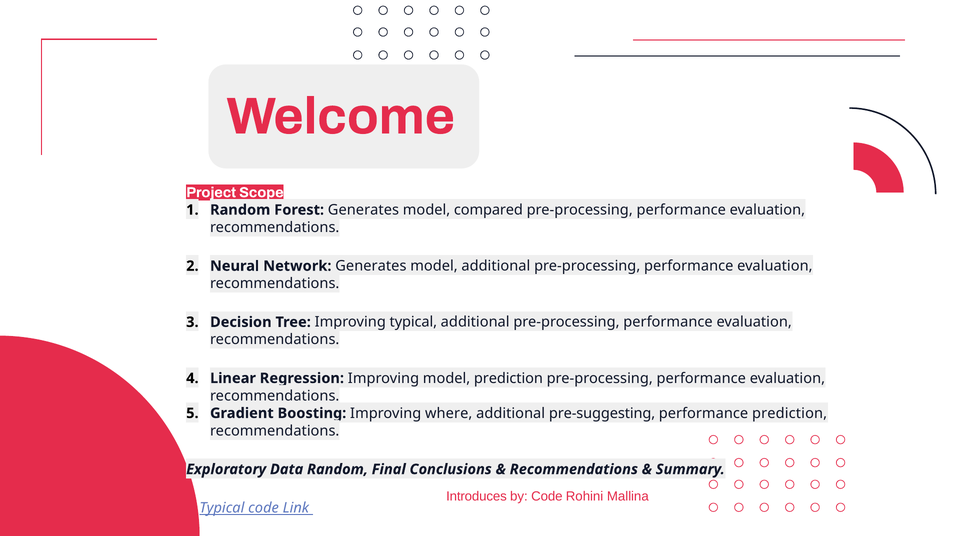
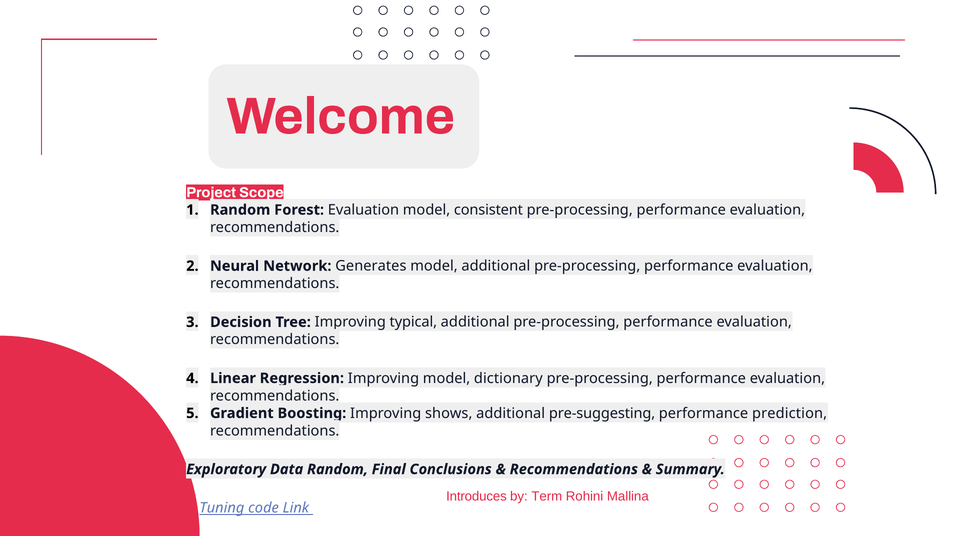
Generates at (363, 210): Generates -> Evaluation
compared: compared -> consistent
model prediction: prediction -> dictionary
where: where -> shows
by Code: Code -> Term
Typical at (222, 509): Typical -> Tuning
